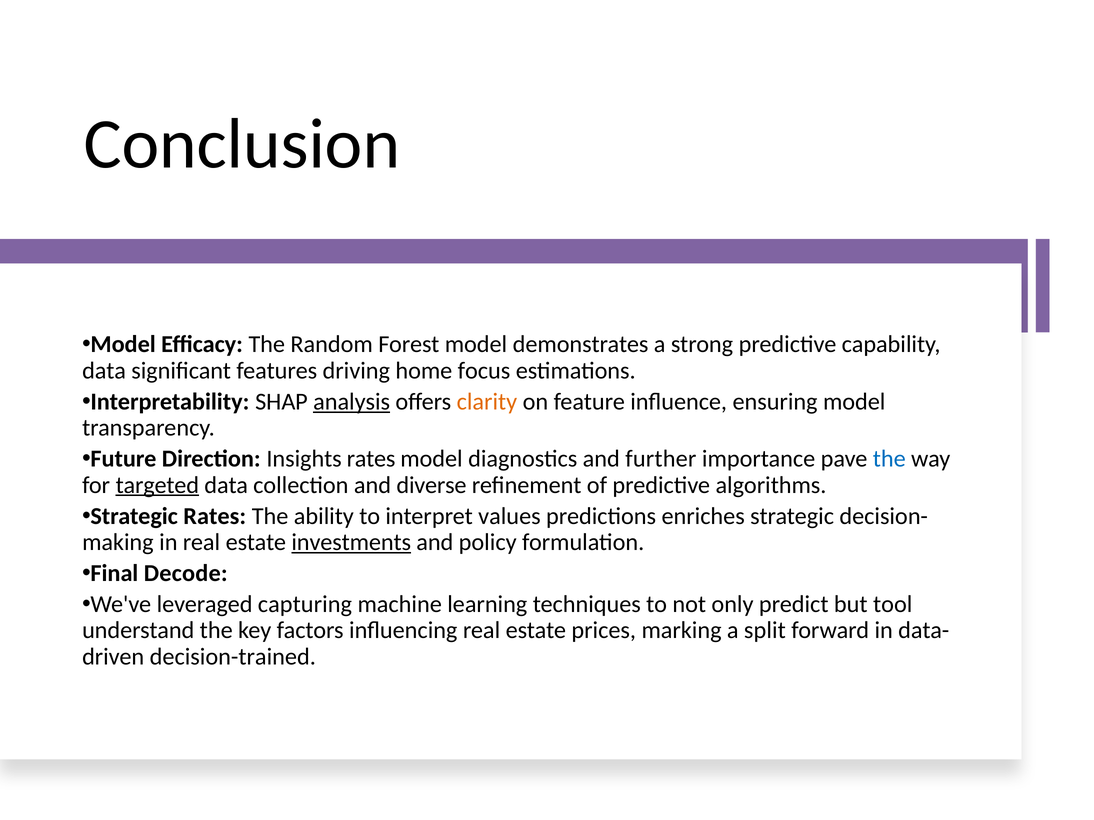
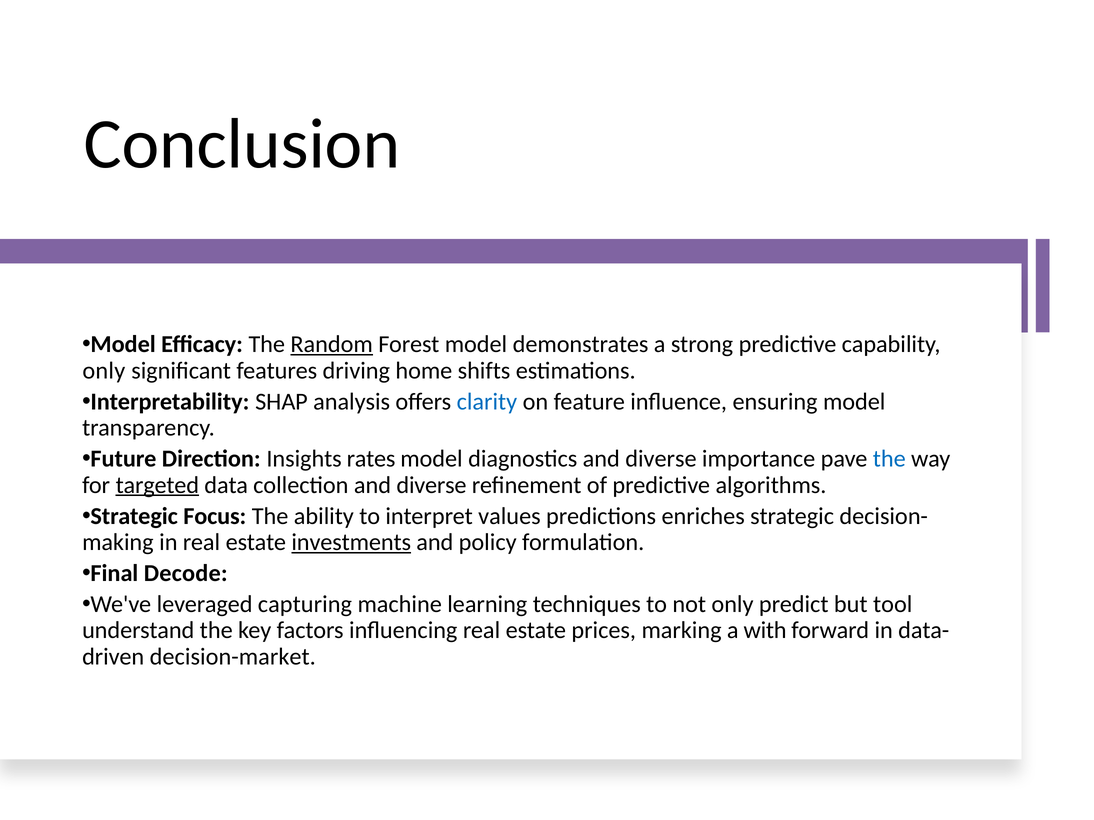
Random underline: none -> present
data at (104, 371): data -> only
focus: focus -> shifts
analysis underline: present -> none
clarity colour: orange -> blue
diagnostics and further: further -> diverse
Strategic Rates: Rates -> Focus
split: split -> with
decision-trained: decision-trained -> decision-market
